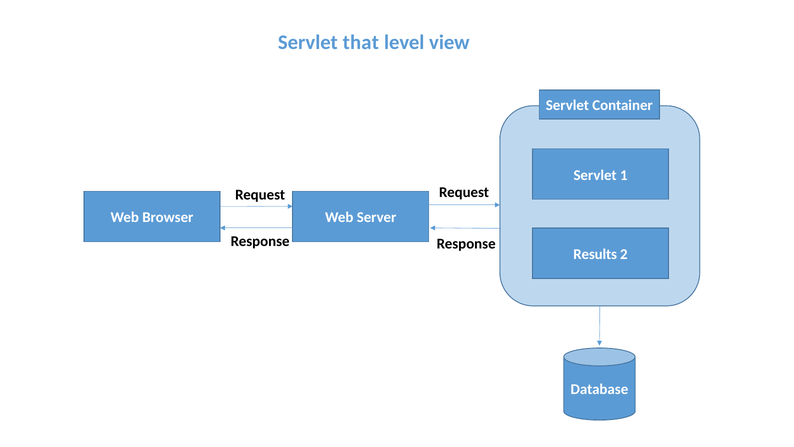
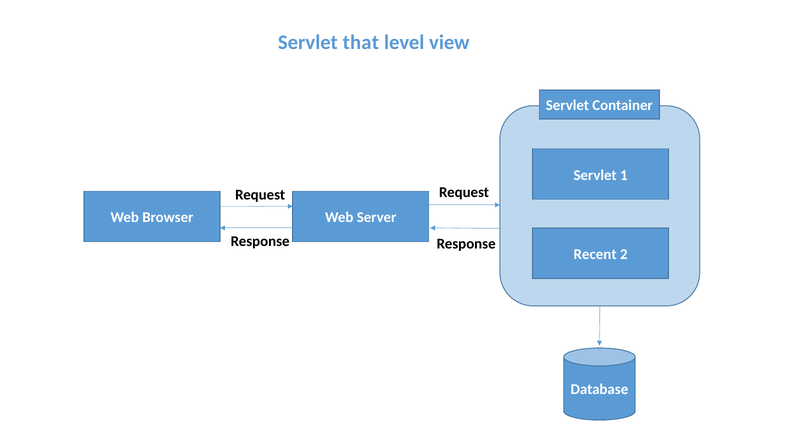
Results: Results -> Recent
